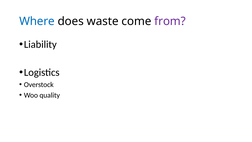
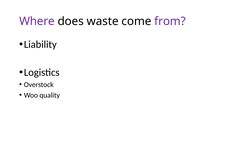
Where colour: blue -> purple
